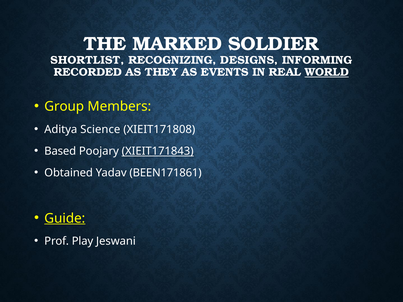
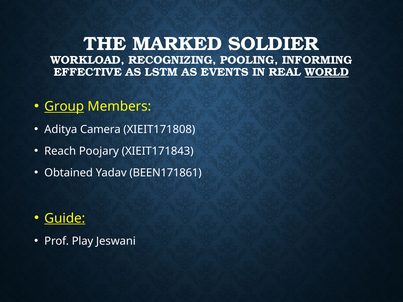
SHORTLIST: SHORTLIST -> WORKLOAD
DESIGNS: DESIGNS -> POOLING
RECORDED: RECORDED -> EFFECTIVE
THEY: THEY -> LSTM
Group underline: none -> present
Science: Science -> Camera
Based: Based -> Reach
XIEIT171843 underline: present -> none
